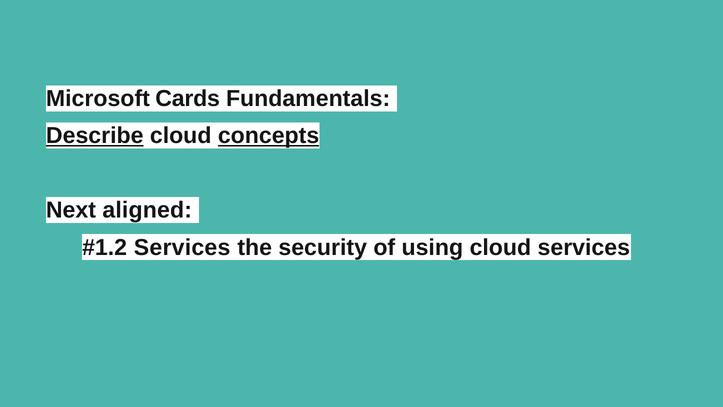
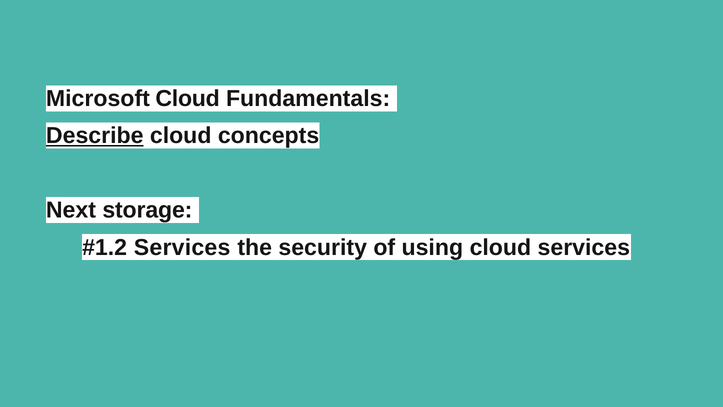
Microsoft Cards: Cards -> Cloud
concepts underline: present -> none
aligned: aligned -> storage
